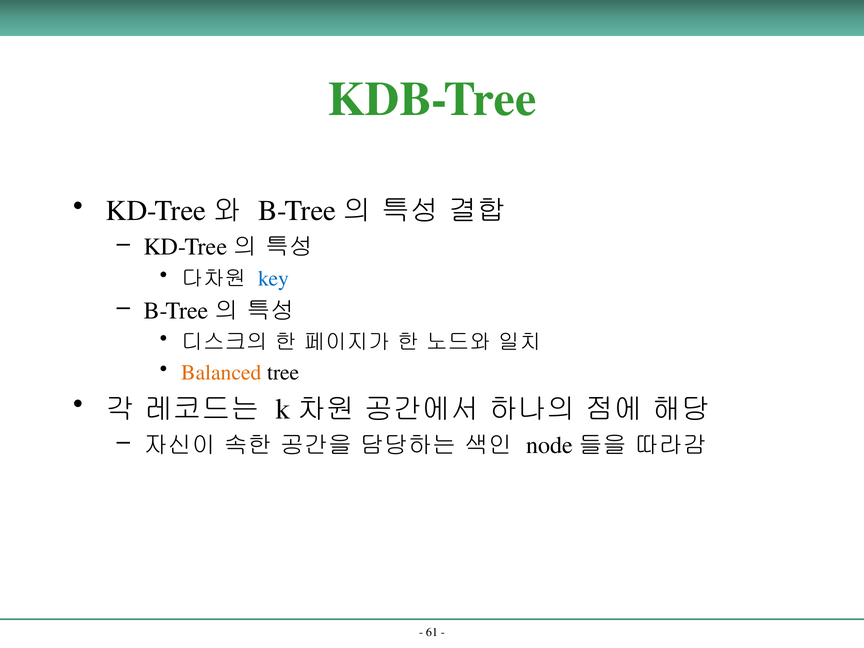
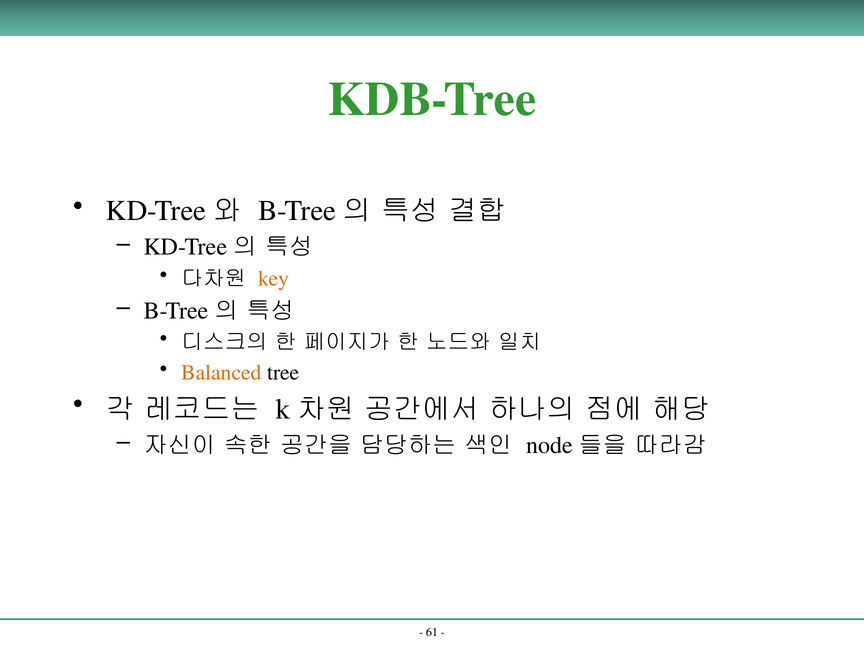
key colour: blue -> orange
